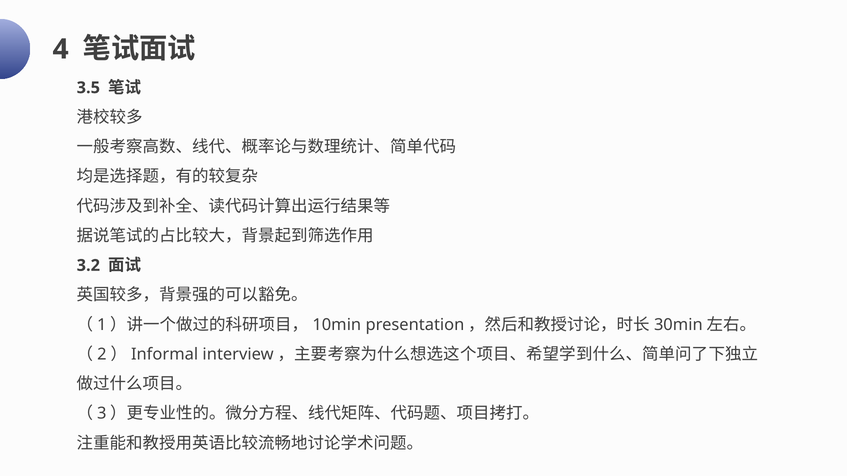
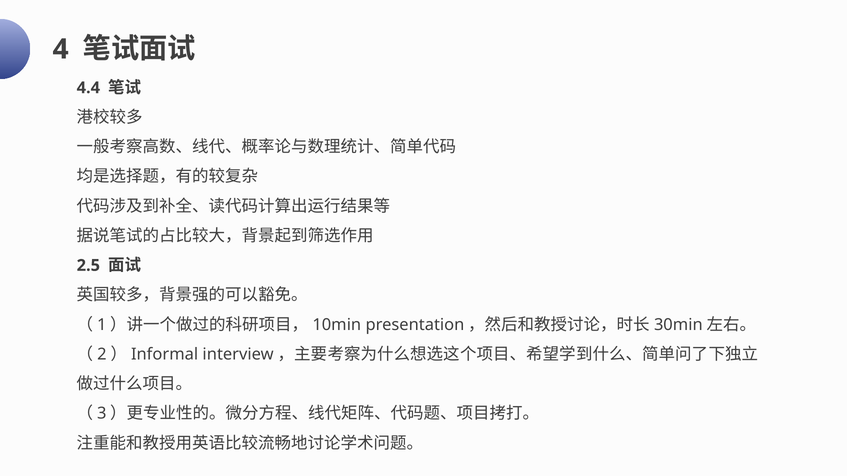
3.5: 3.5 -> 4.4
3.2: 3.2 -> 2.5
